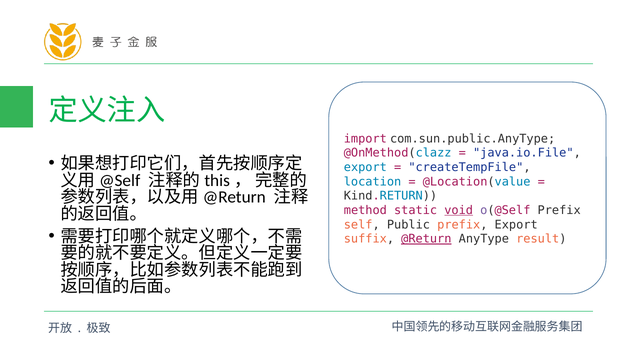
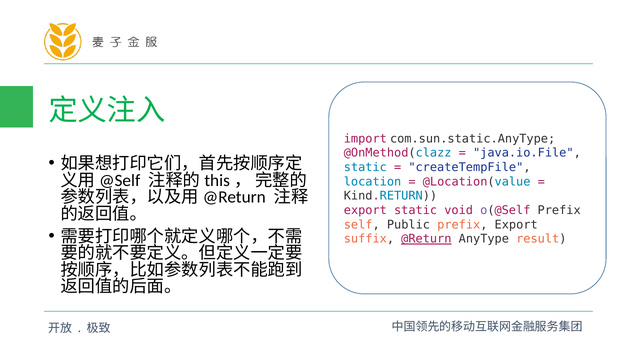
com.sun.public.AnyType: com.sun.public.AnyType -> com.sun.static.AnyType
export at (365, 167): export -> static
method at (365, 210): method -> export
void underline: present -> none
